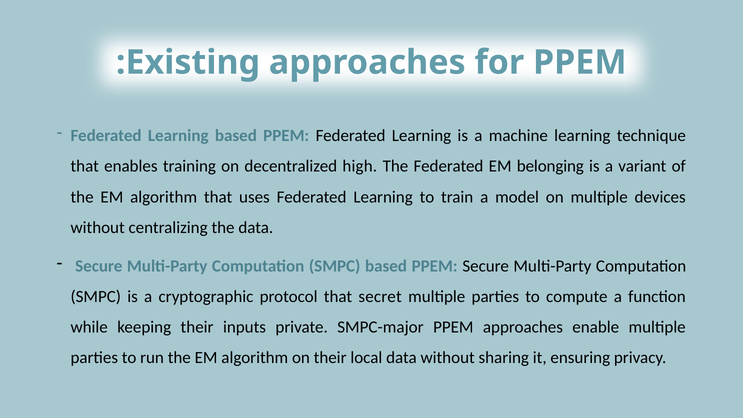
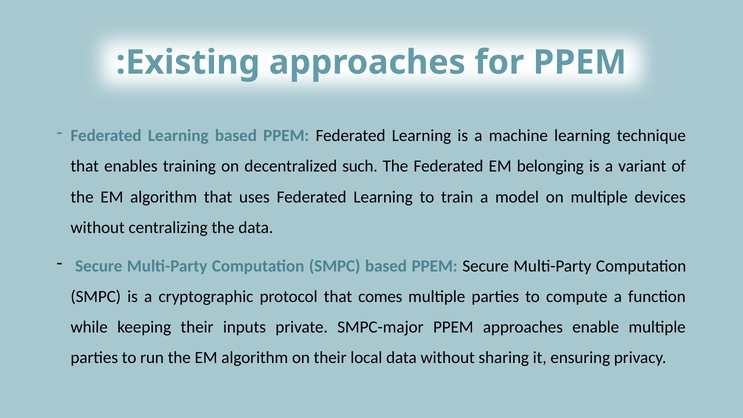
high: high -> such
secret: secret -> comes
